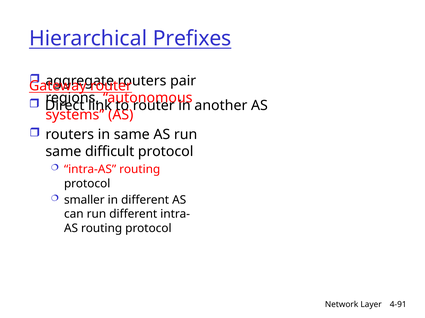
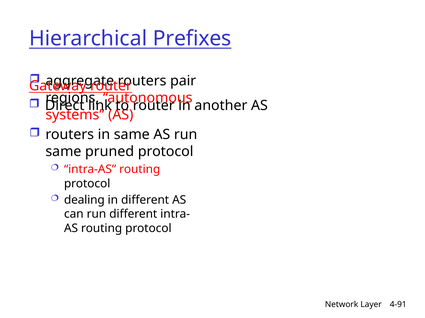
difficult: difficult -> pruned
smaller: smaller -> dealing
